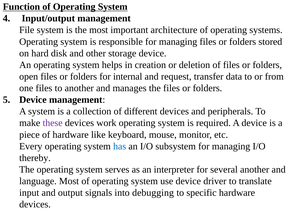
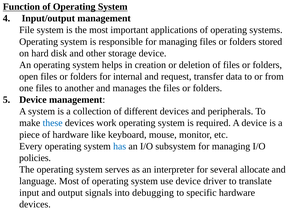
architecture: architecture -> applications
these colour: purple -> blue
thereby: thereby -> policies
several another: another -> allocate
